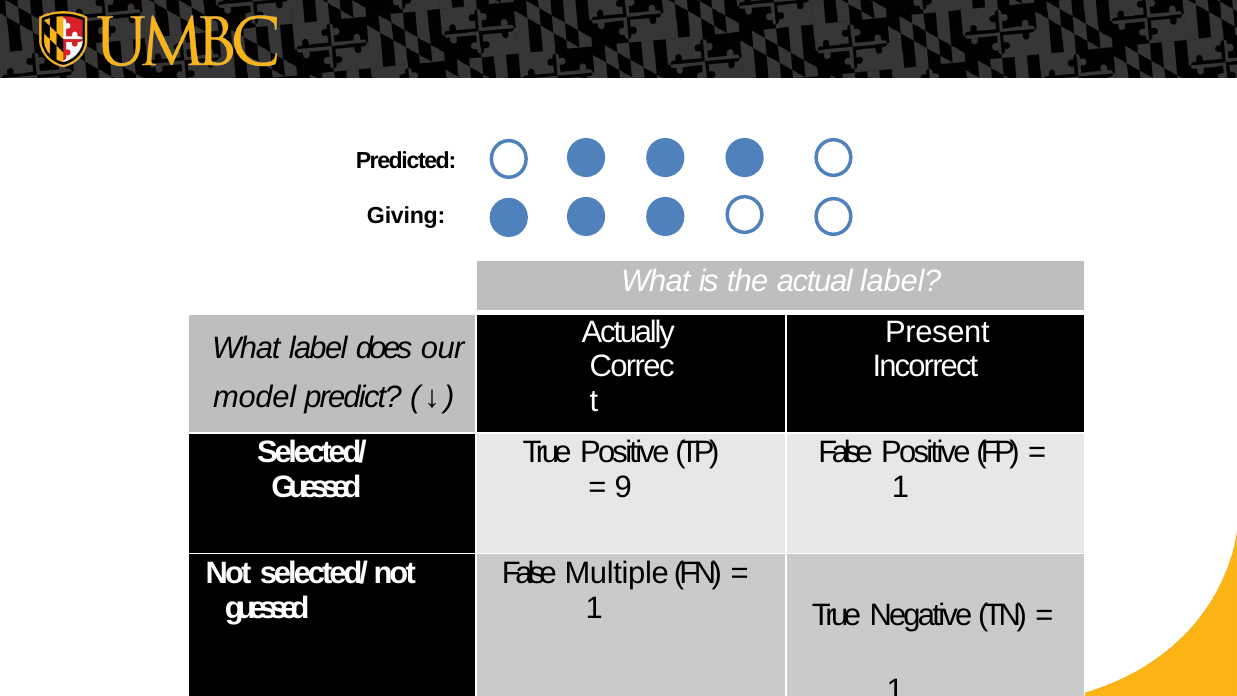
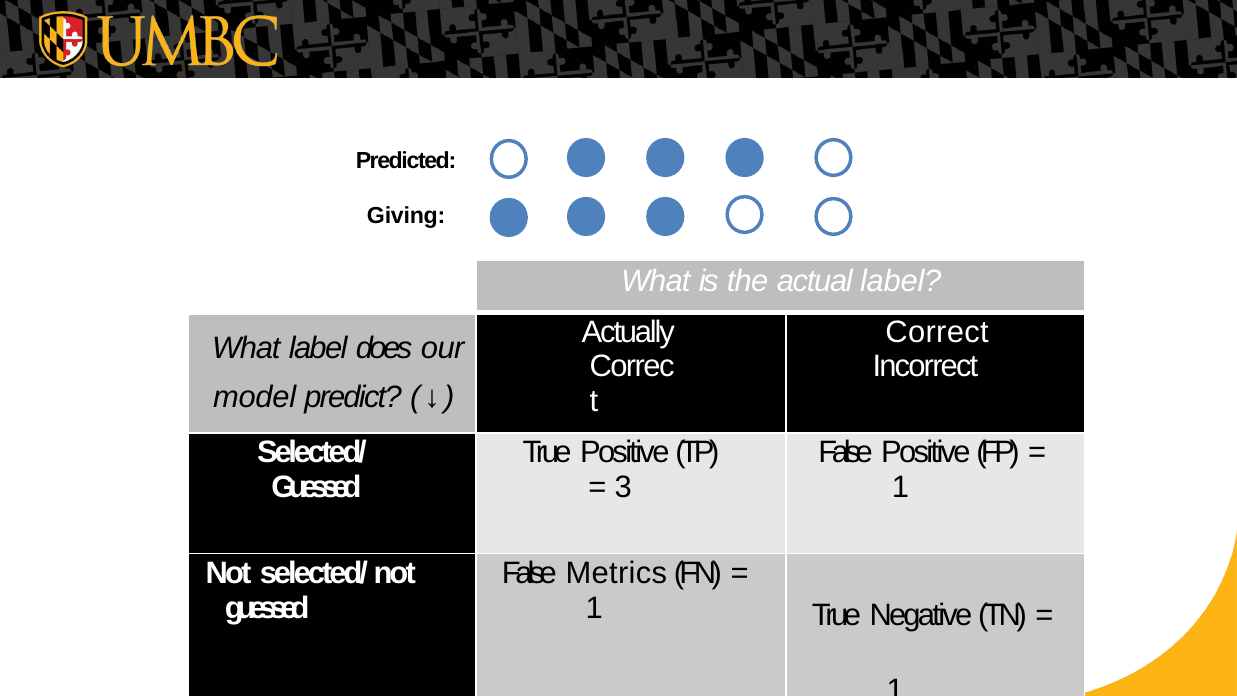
Present: Present -> Correct
9: 9 -> 3
Multiple: Multiple -> Metrics
